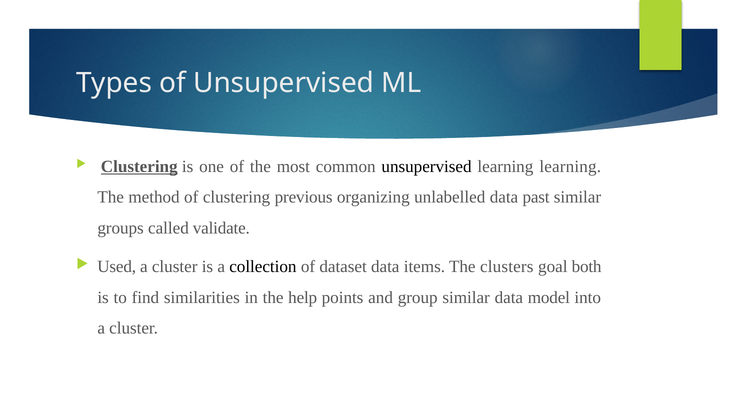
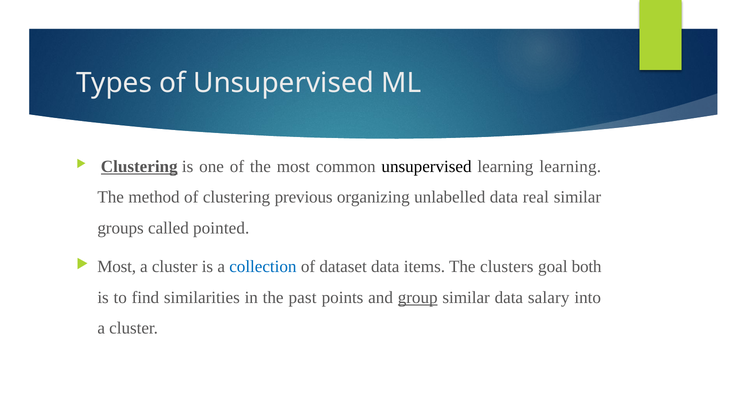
past: past -> real
validate: validate -> pointed
Used at (117, 267): Used -> Most
collection colour: black -> blue
help: help -> past
group underline: none -> present
model: model -> salary
